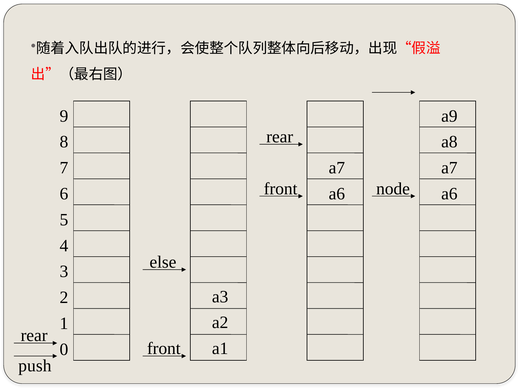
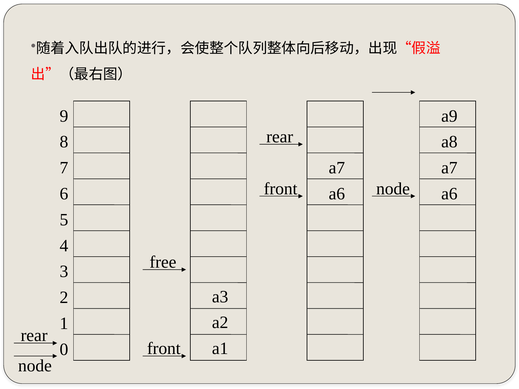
else: else -> free
push at (35, 366): push -> node
